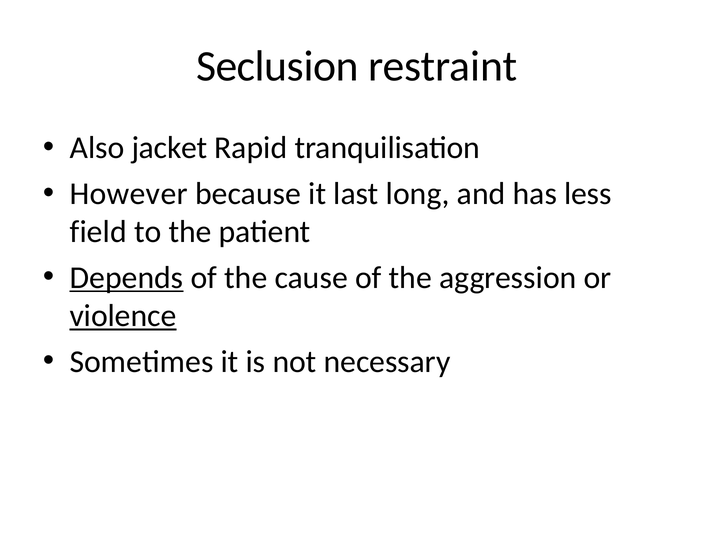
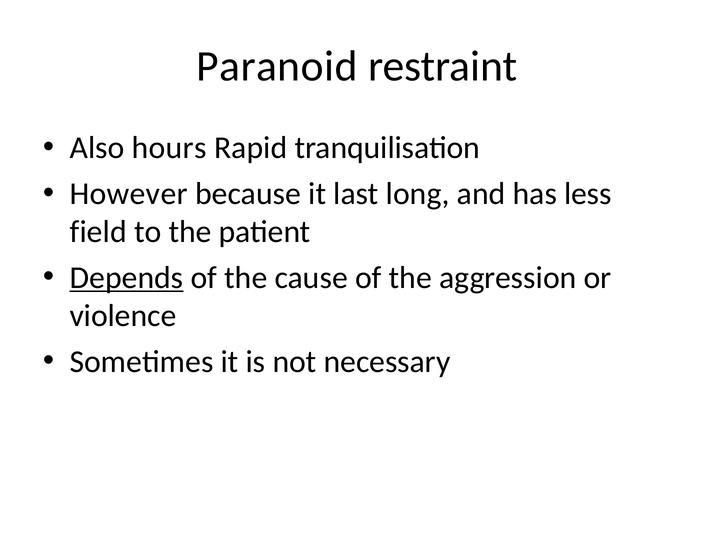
Seclusion: Seclusion -> Paranoid
jacket: jacket -> hours
violence underline: present -> none
